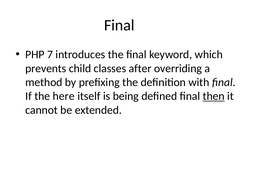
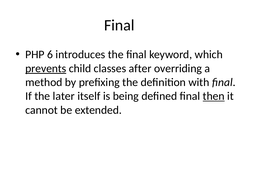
7: 7 -> 6
prevents underline: none -> present
here: here -> later
